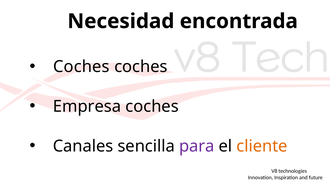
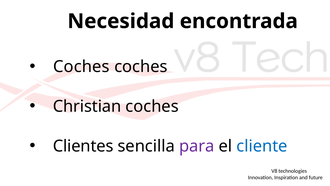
Empresa: Empresa -> Christian
Canales: Canales -> Clientes
cliente colour: orange -> blue
